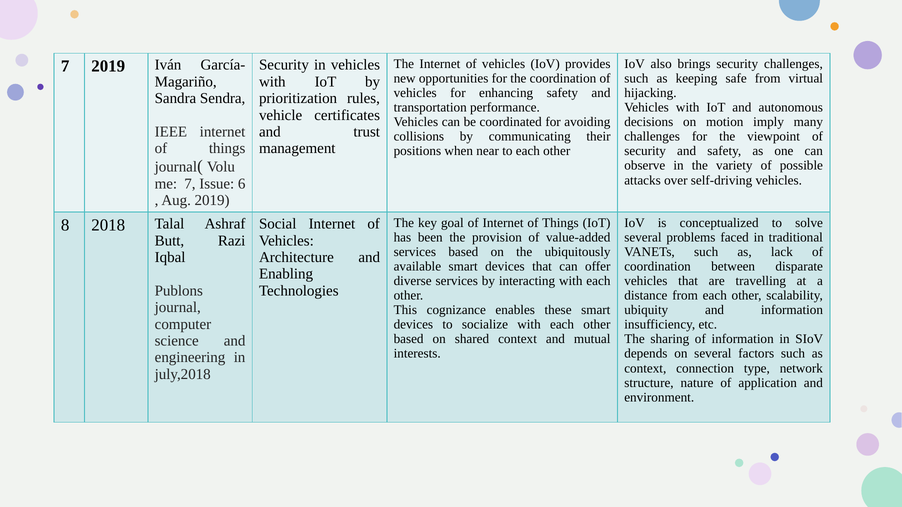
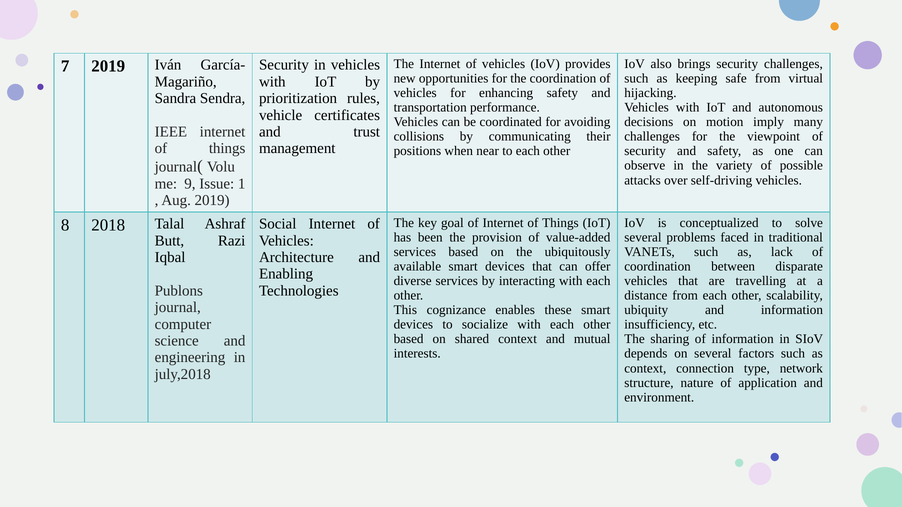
7 at (190, 184): 7 -> 9
6: 6 -> 1
